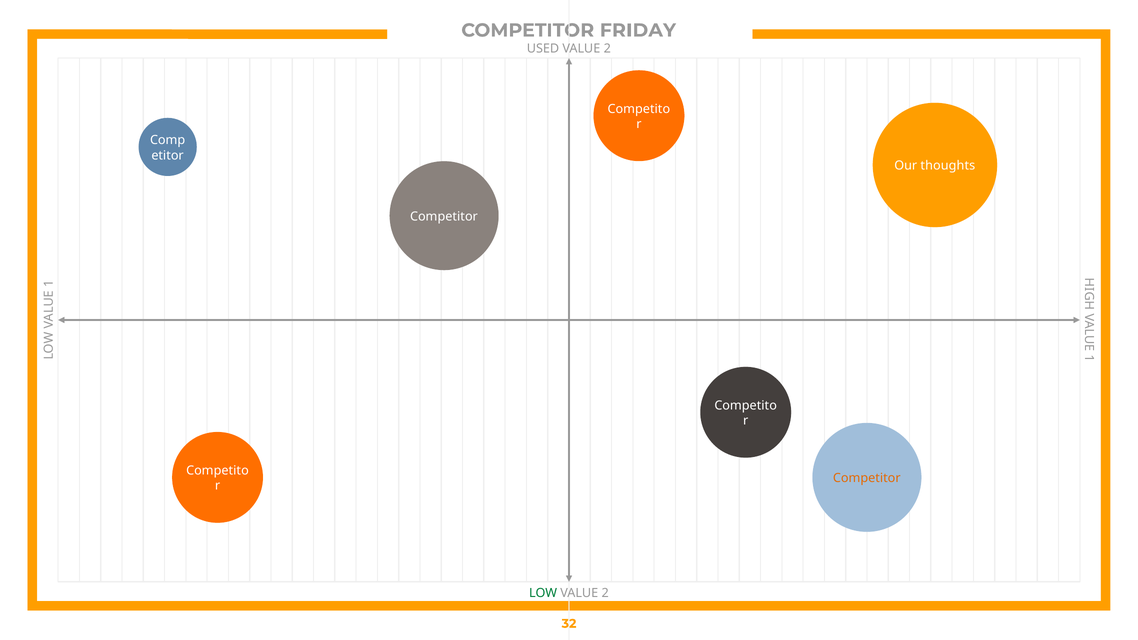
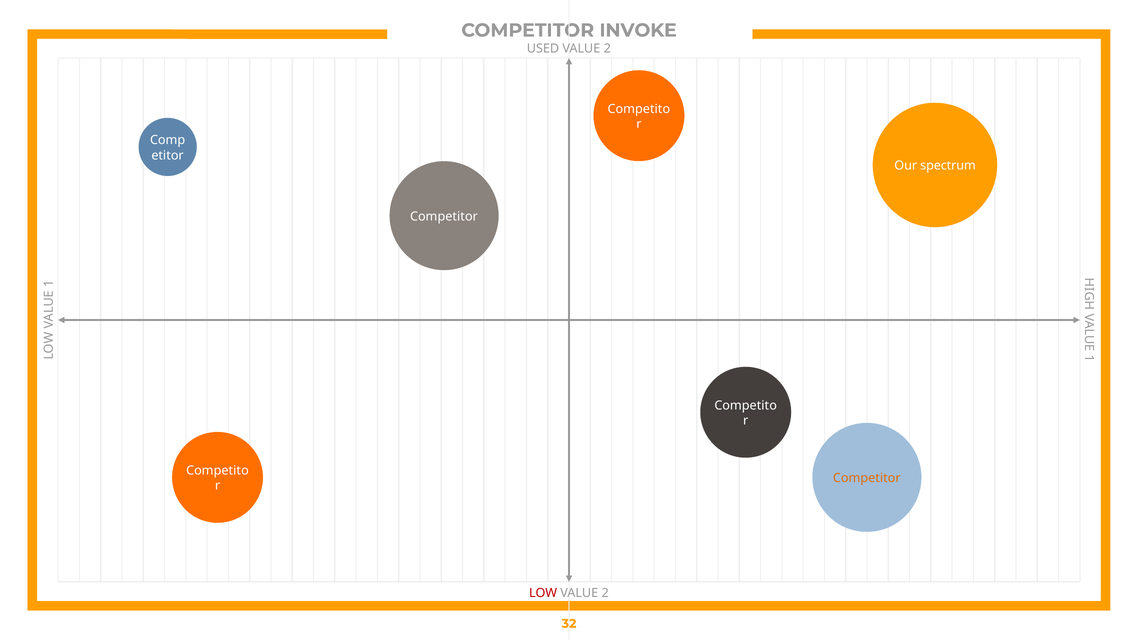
FRIDAY: FRIDAY -> INVOKE
thoughts: thoughts -> spectrum
LOW colour: green -> red
